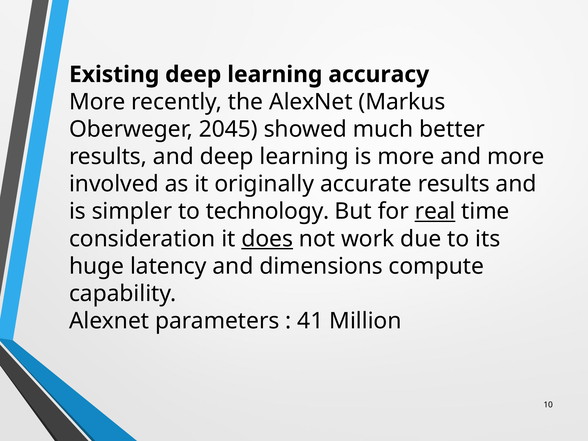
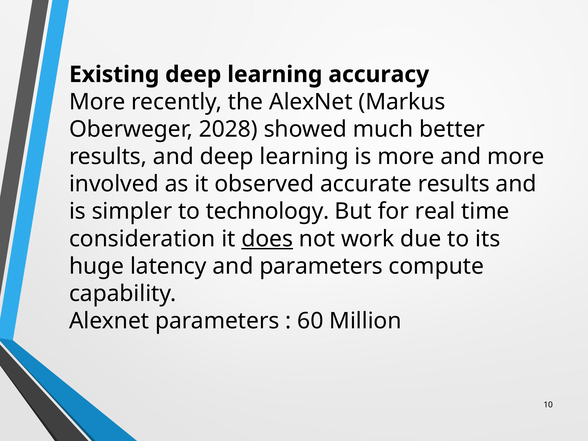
2045: 2045 -> 2028
originally: originally -> observed
real underline: present -> none
and dimensions: dimensions -> parameters
41: 41 -> 60
